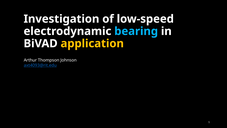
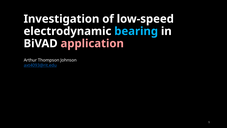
application colour: yellow -> pink
